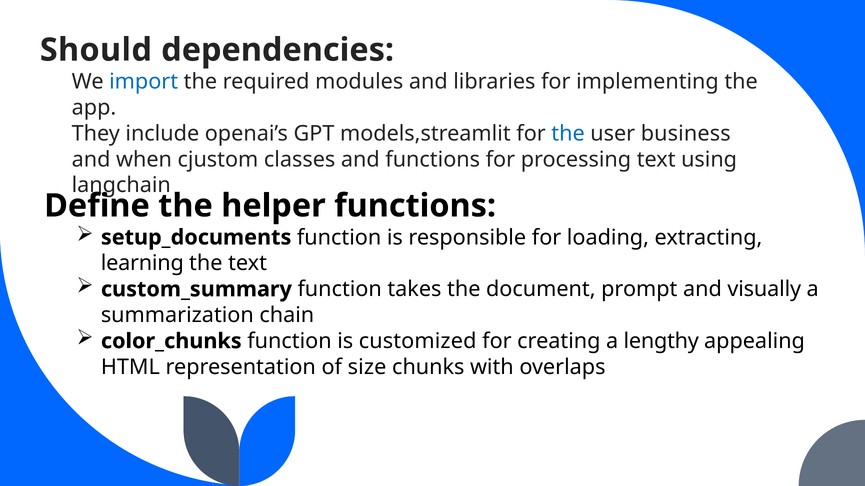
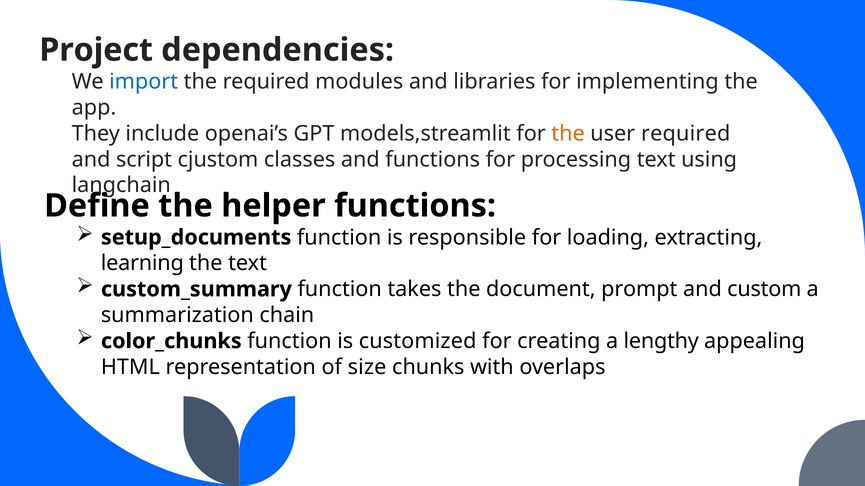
Should: Should -> Project
the at (568, 134) colour: blue -> orange
user business: business -> required
when: when -> script
visually: visually -> custom
